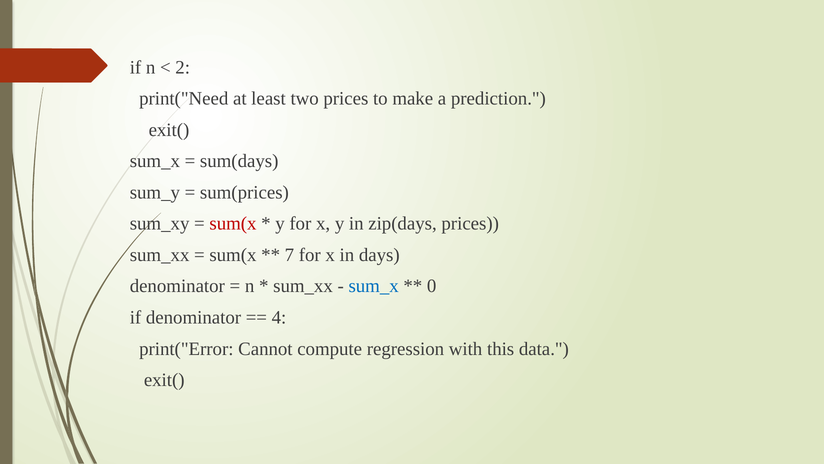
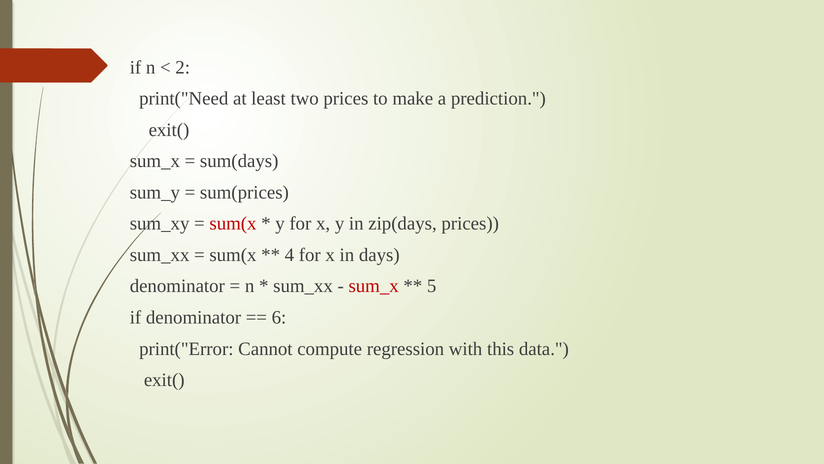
7: 7 -> 4
sum_x at (374, 286) colour: blue -> red
0: 0 -> 5
4: 4 -> 6
